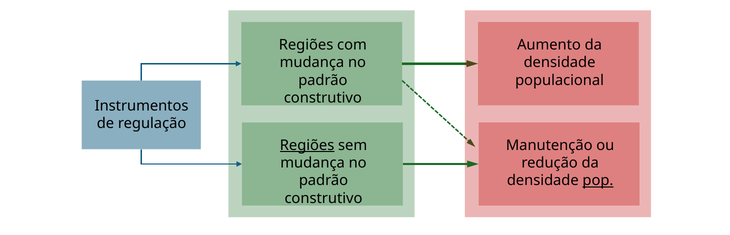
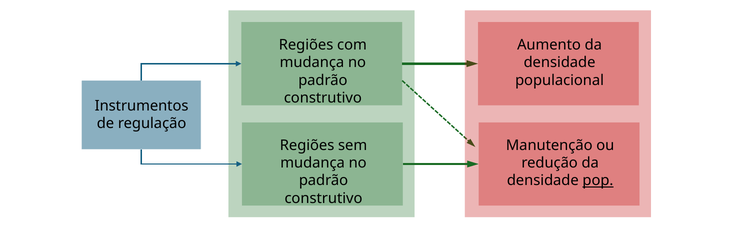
Regiões at (307, 145) underline: present -> none
